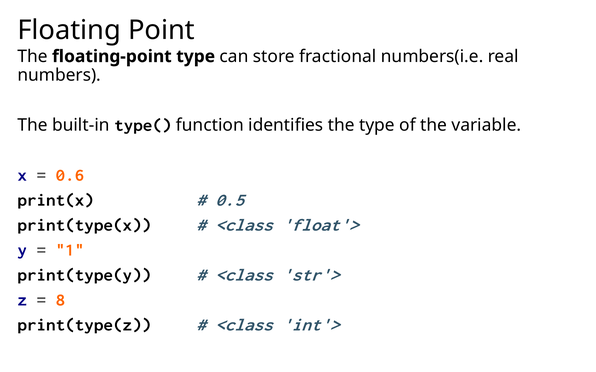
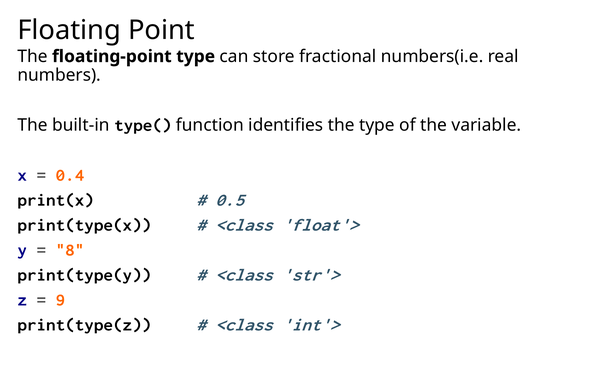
0.6: 0.6 -> 0.4
1: 1 -> 8
8: 8 -> 9
